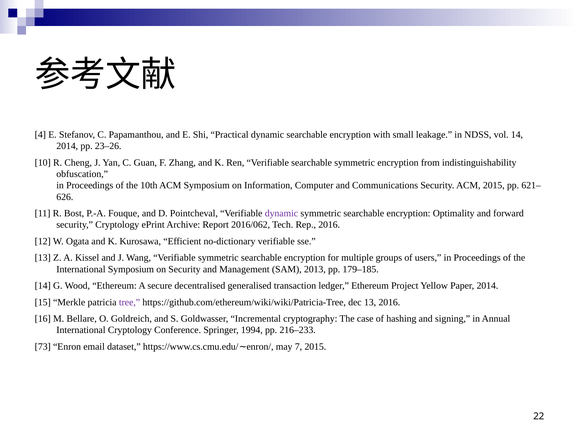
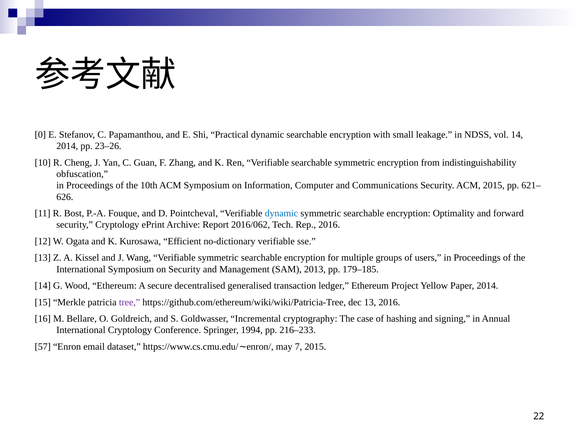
4: 4 -> 0
dynamic at (281, 213) colour: purple -> blue
73: 73 -> 57
